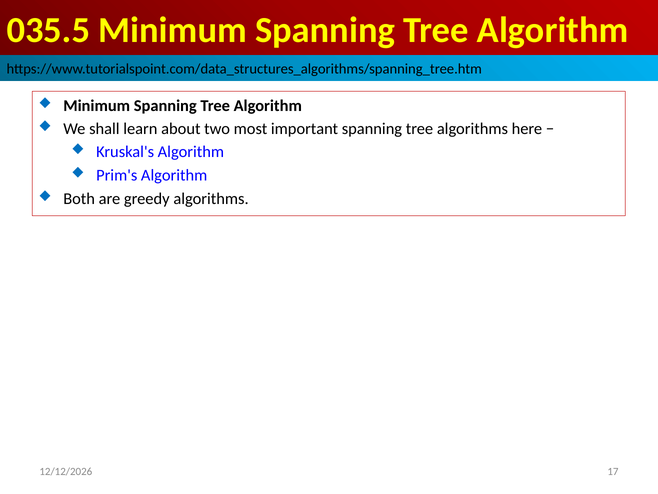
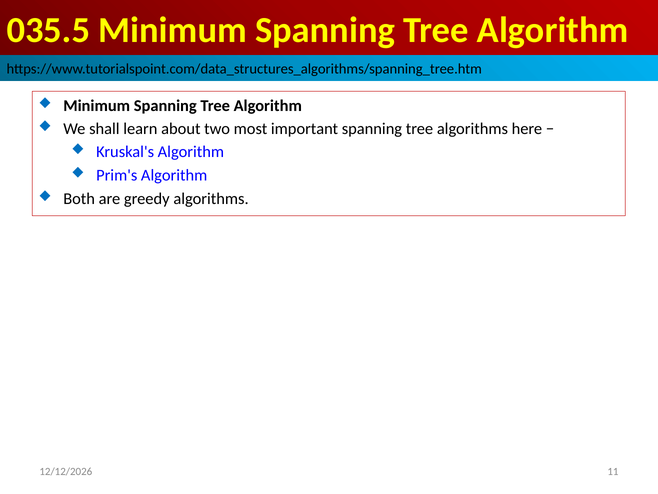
17: 17 -> 11
